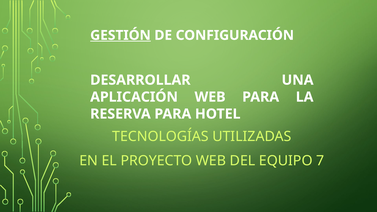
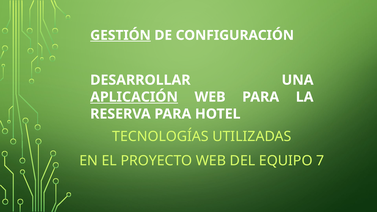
APLICACIÓN underline: none -> present
